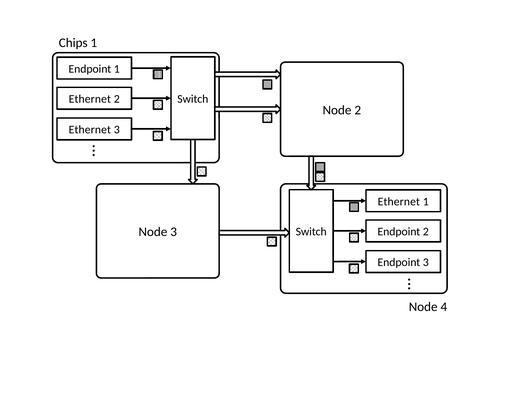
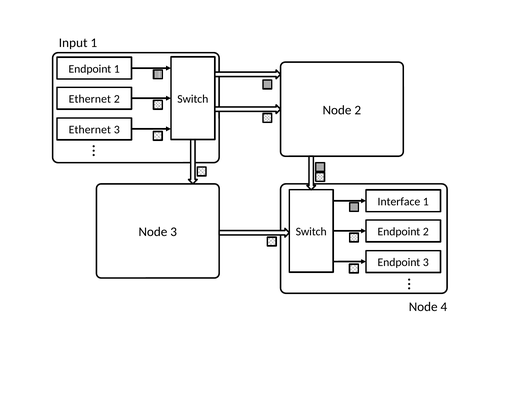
Chips: Chips -> Input
Ethernet at (399, 202): Ethernet -> Interface
